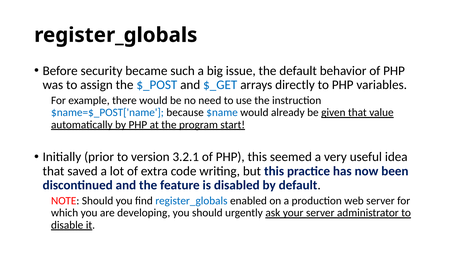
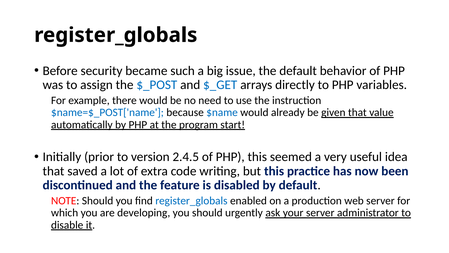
3.2.1: 3.2.1 -> 2.4.5
